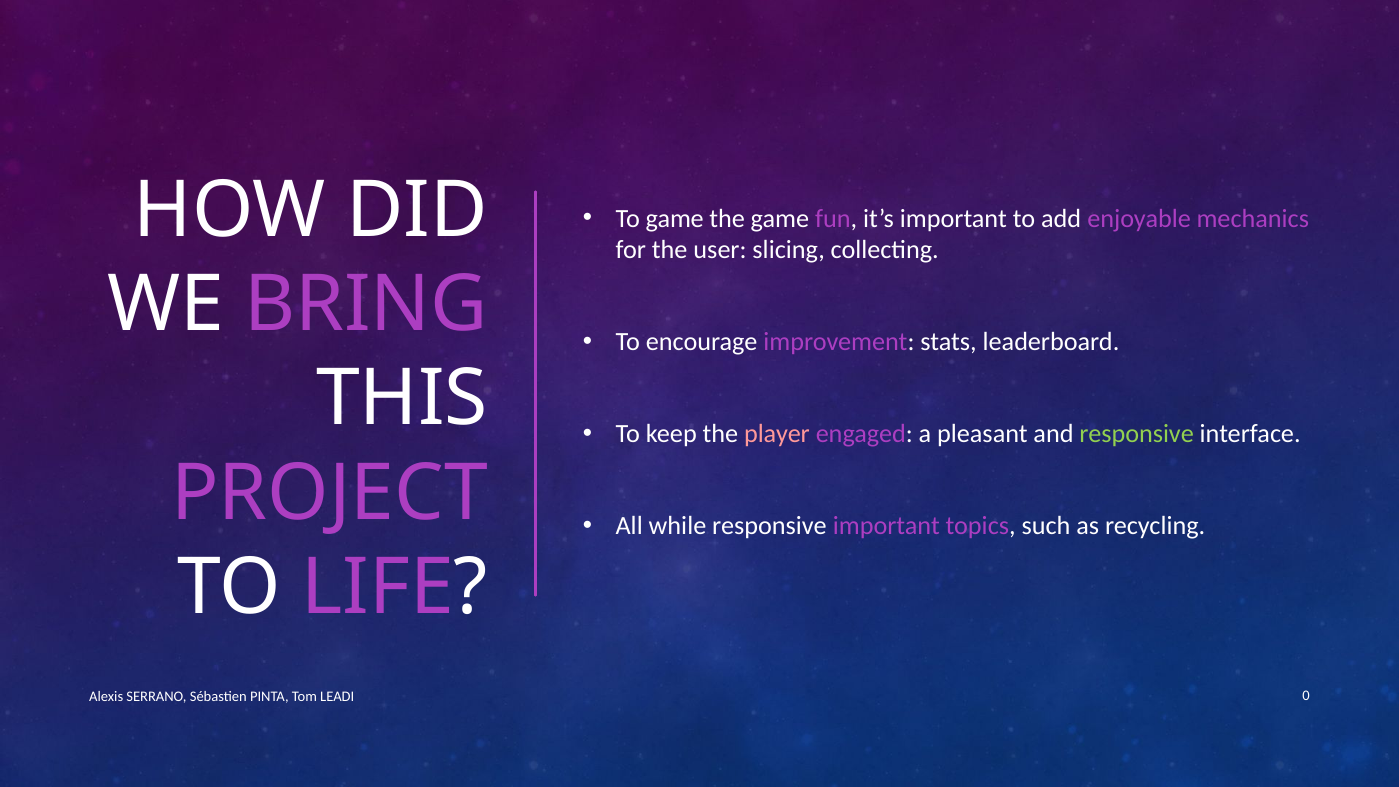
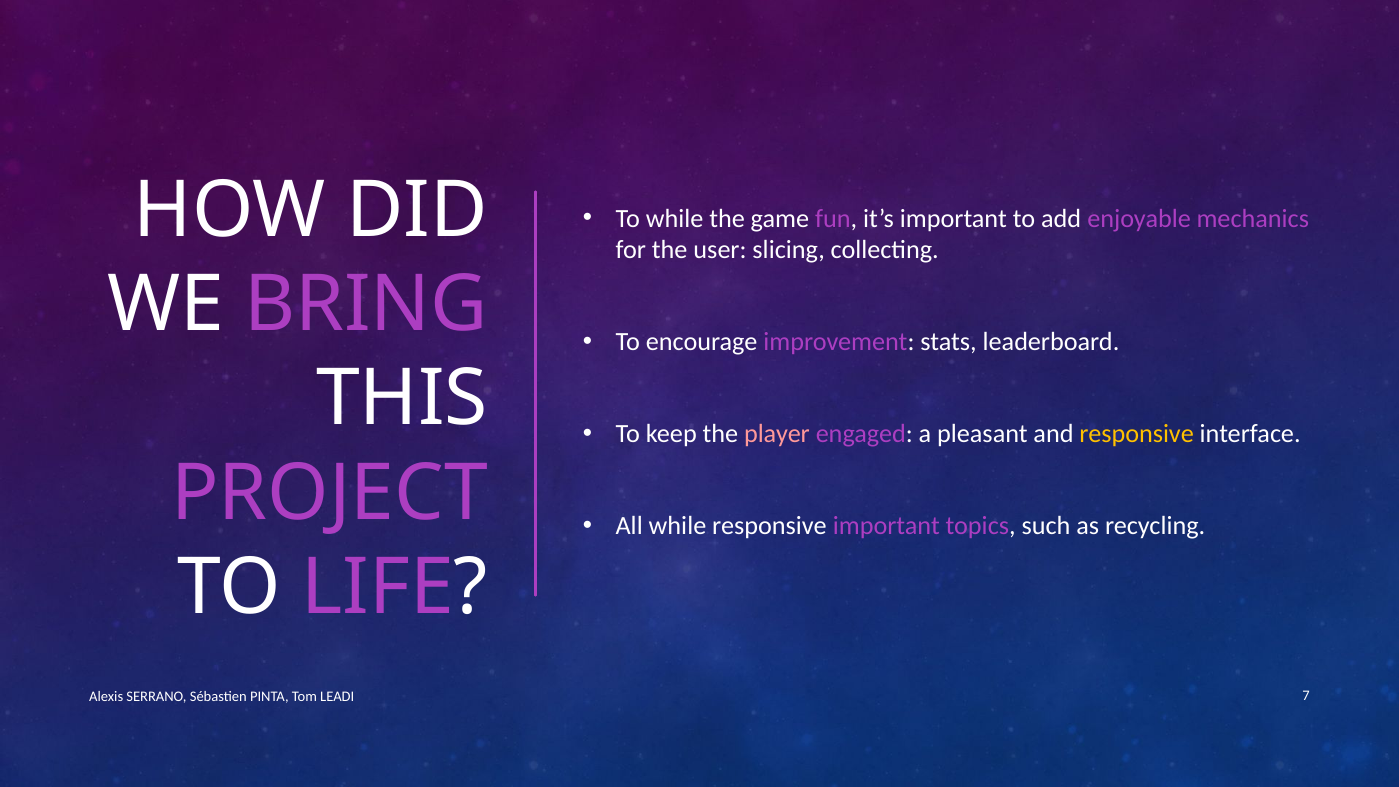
To game: game -> while
responsive at (1137, 434) colour: light green -> yellow
0: 0 -> 7
